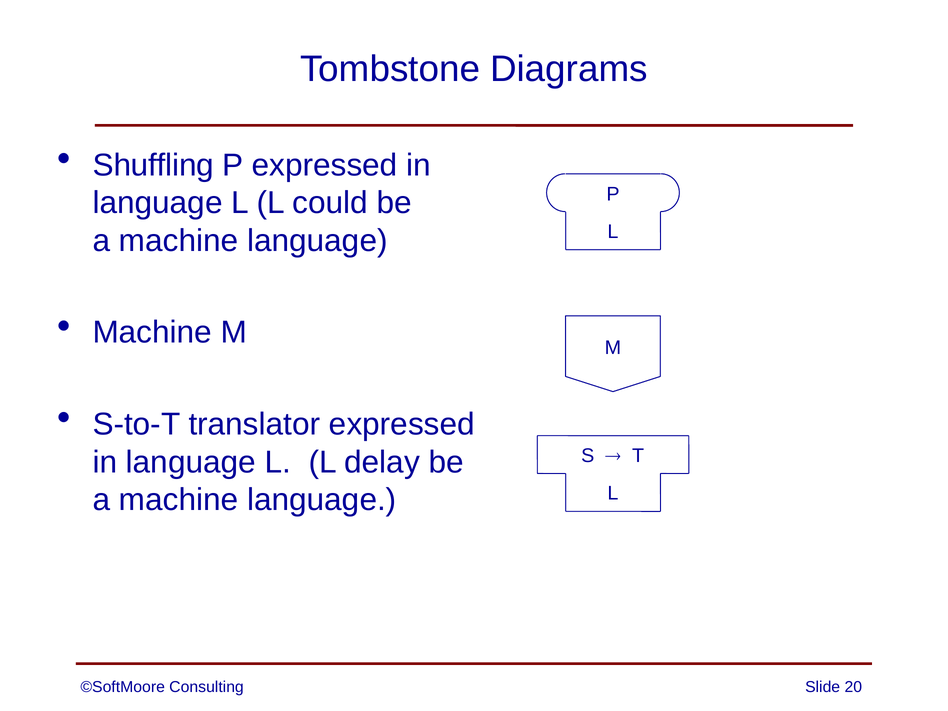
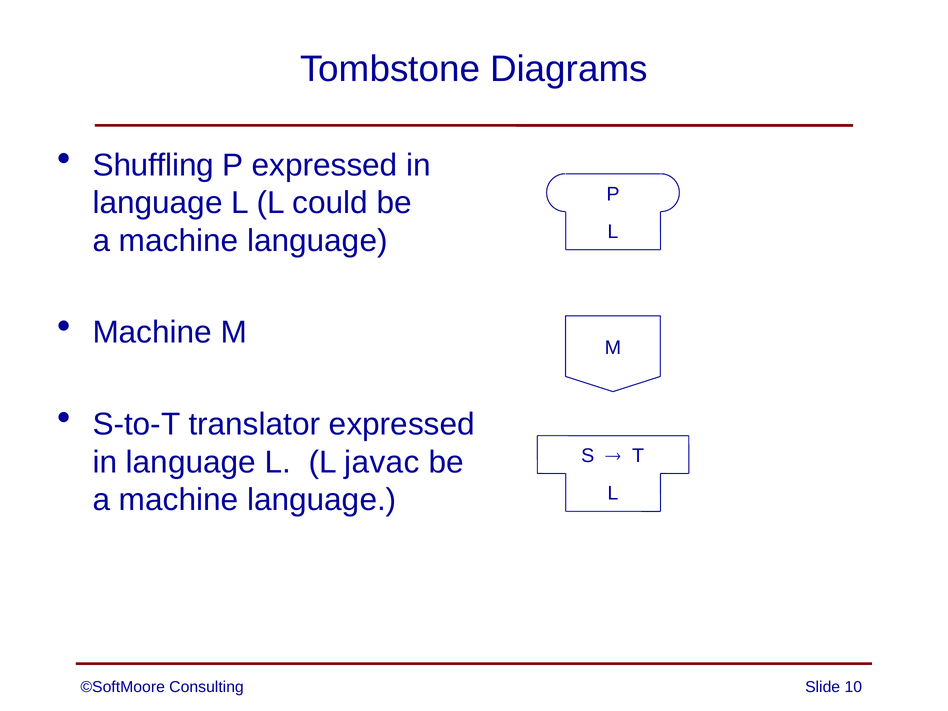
delay: delay -> javac
20: 20 -> 10
